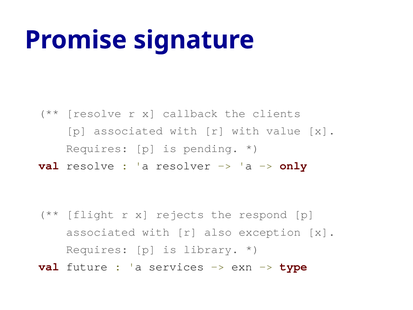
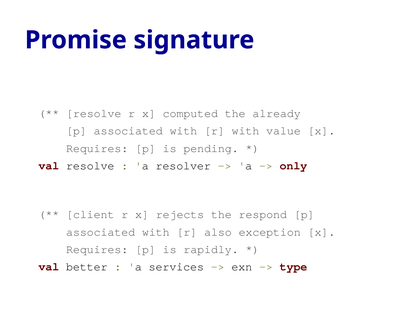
callback: callback -> computed
clients: clients -> already
flight: flight -> client
library: library -> rapidly
future: future -> better
